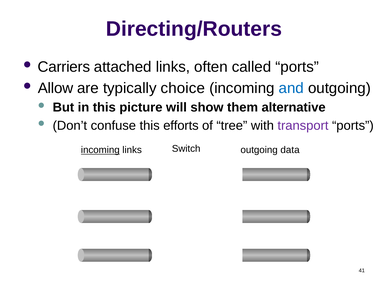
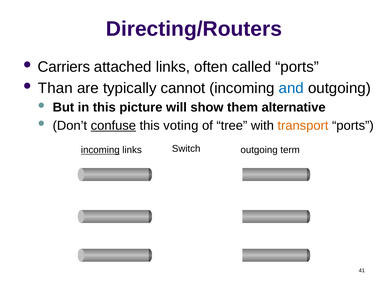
Allow: Allow -> Than
choice: choice -> cannot
confuse underline: none -> present
efforts: efforts -> voting
transport colour: purple -> orange
data: data -> term
